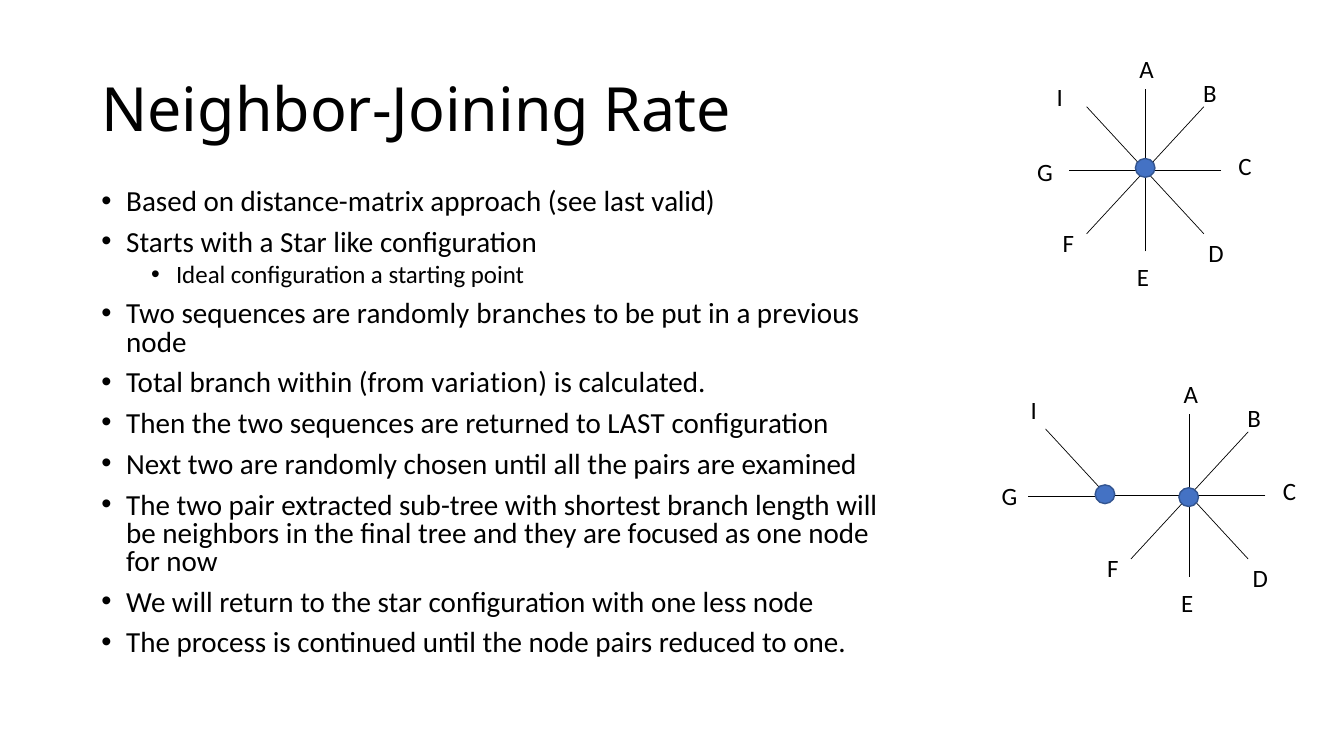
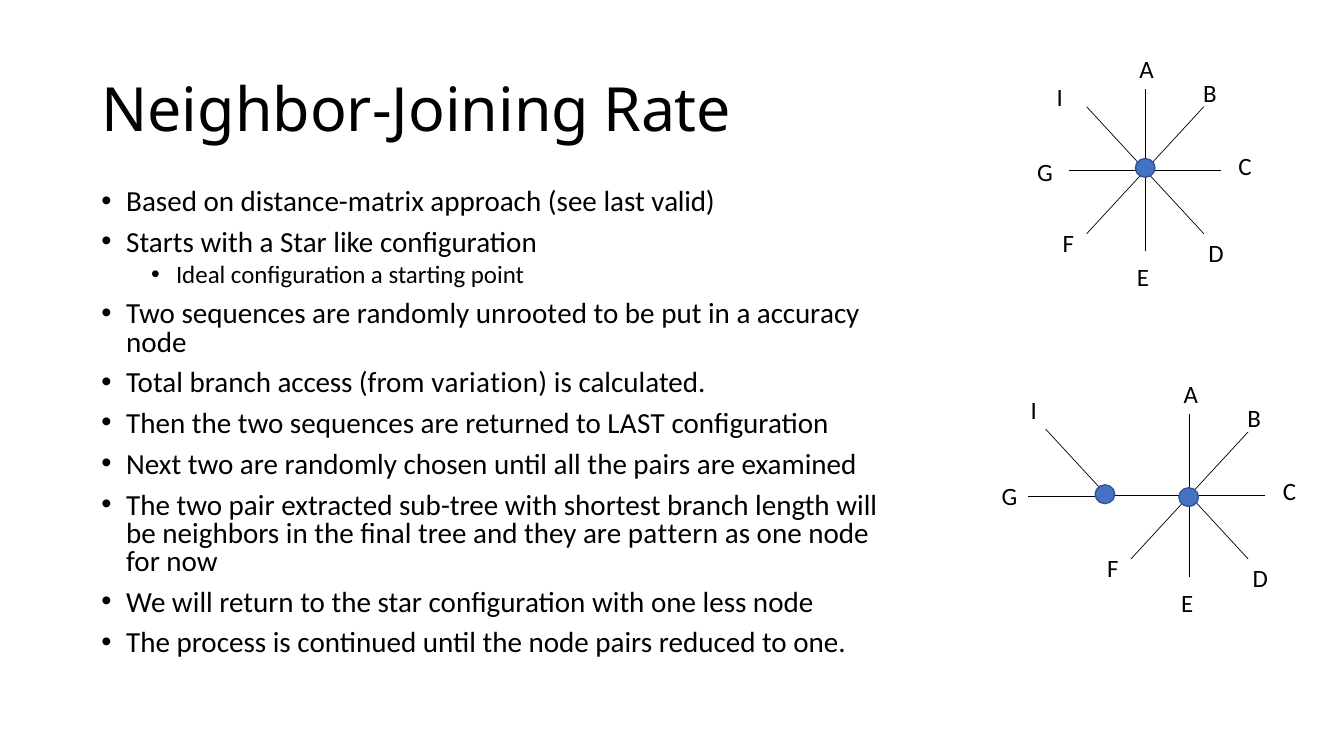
branches: branches -> unrooted
previous: previous -> accuracy
within: within -> access
focused: focused -> pattern
